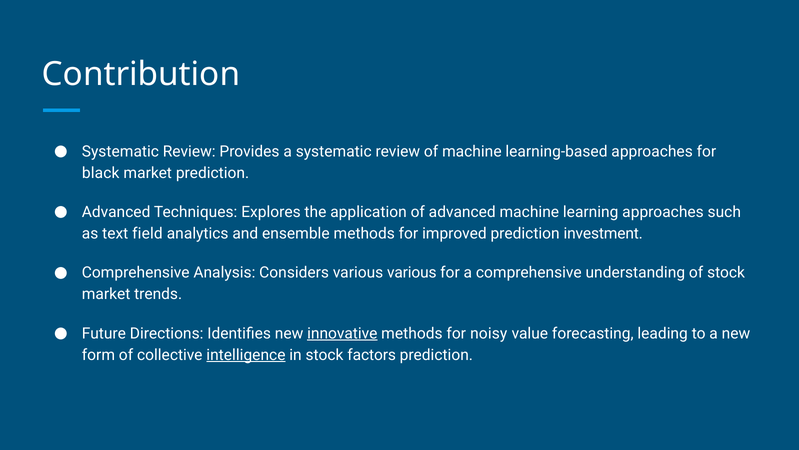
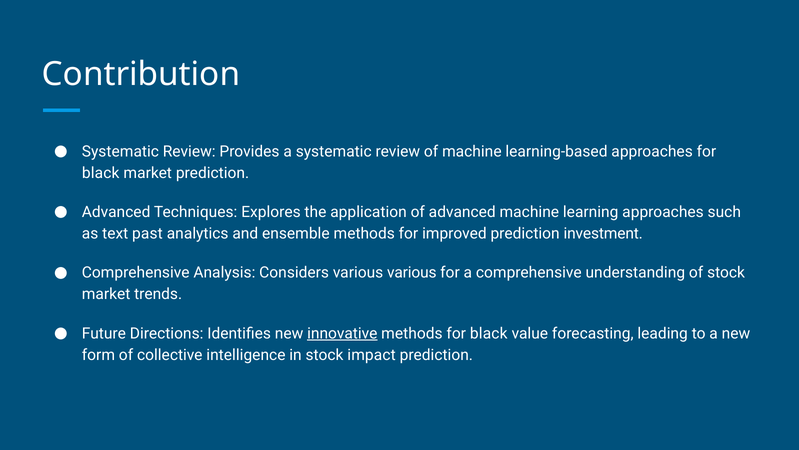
field: field -> past
methods for noisy: noisy -> black
intelligence underline: present -> none
factors: factors -> impact
